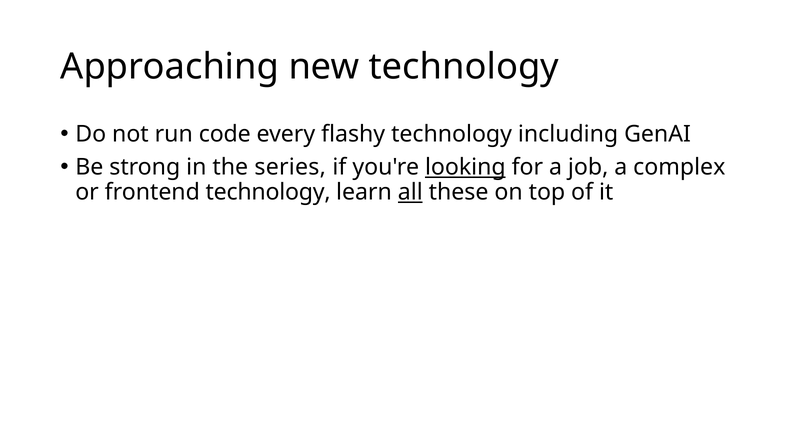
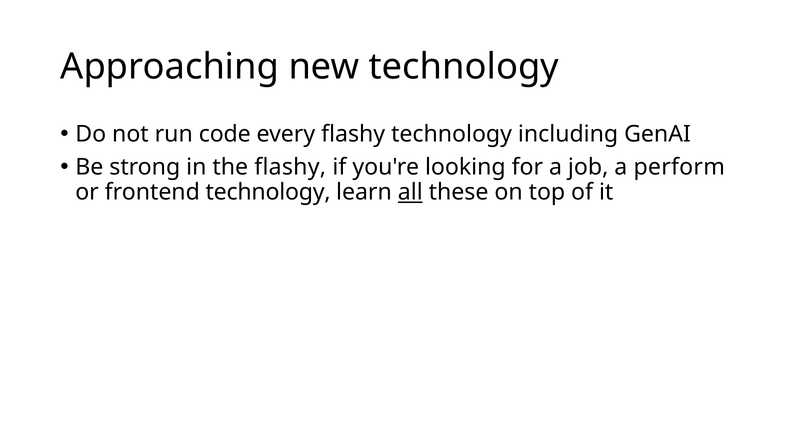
the series: series -> flashy
looking underline: present -> none
complex: complex -> perform
